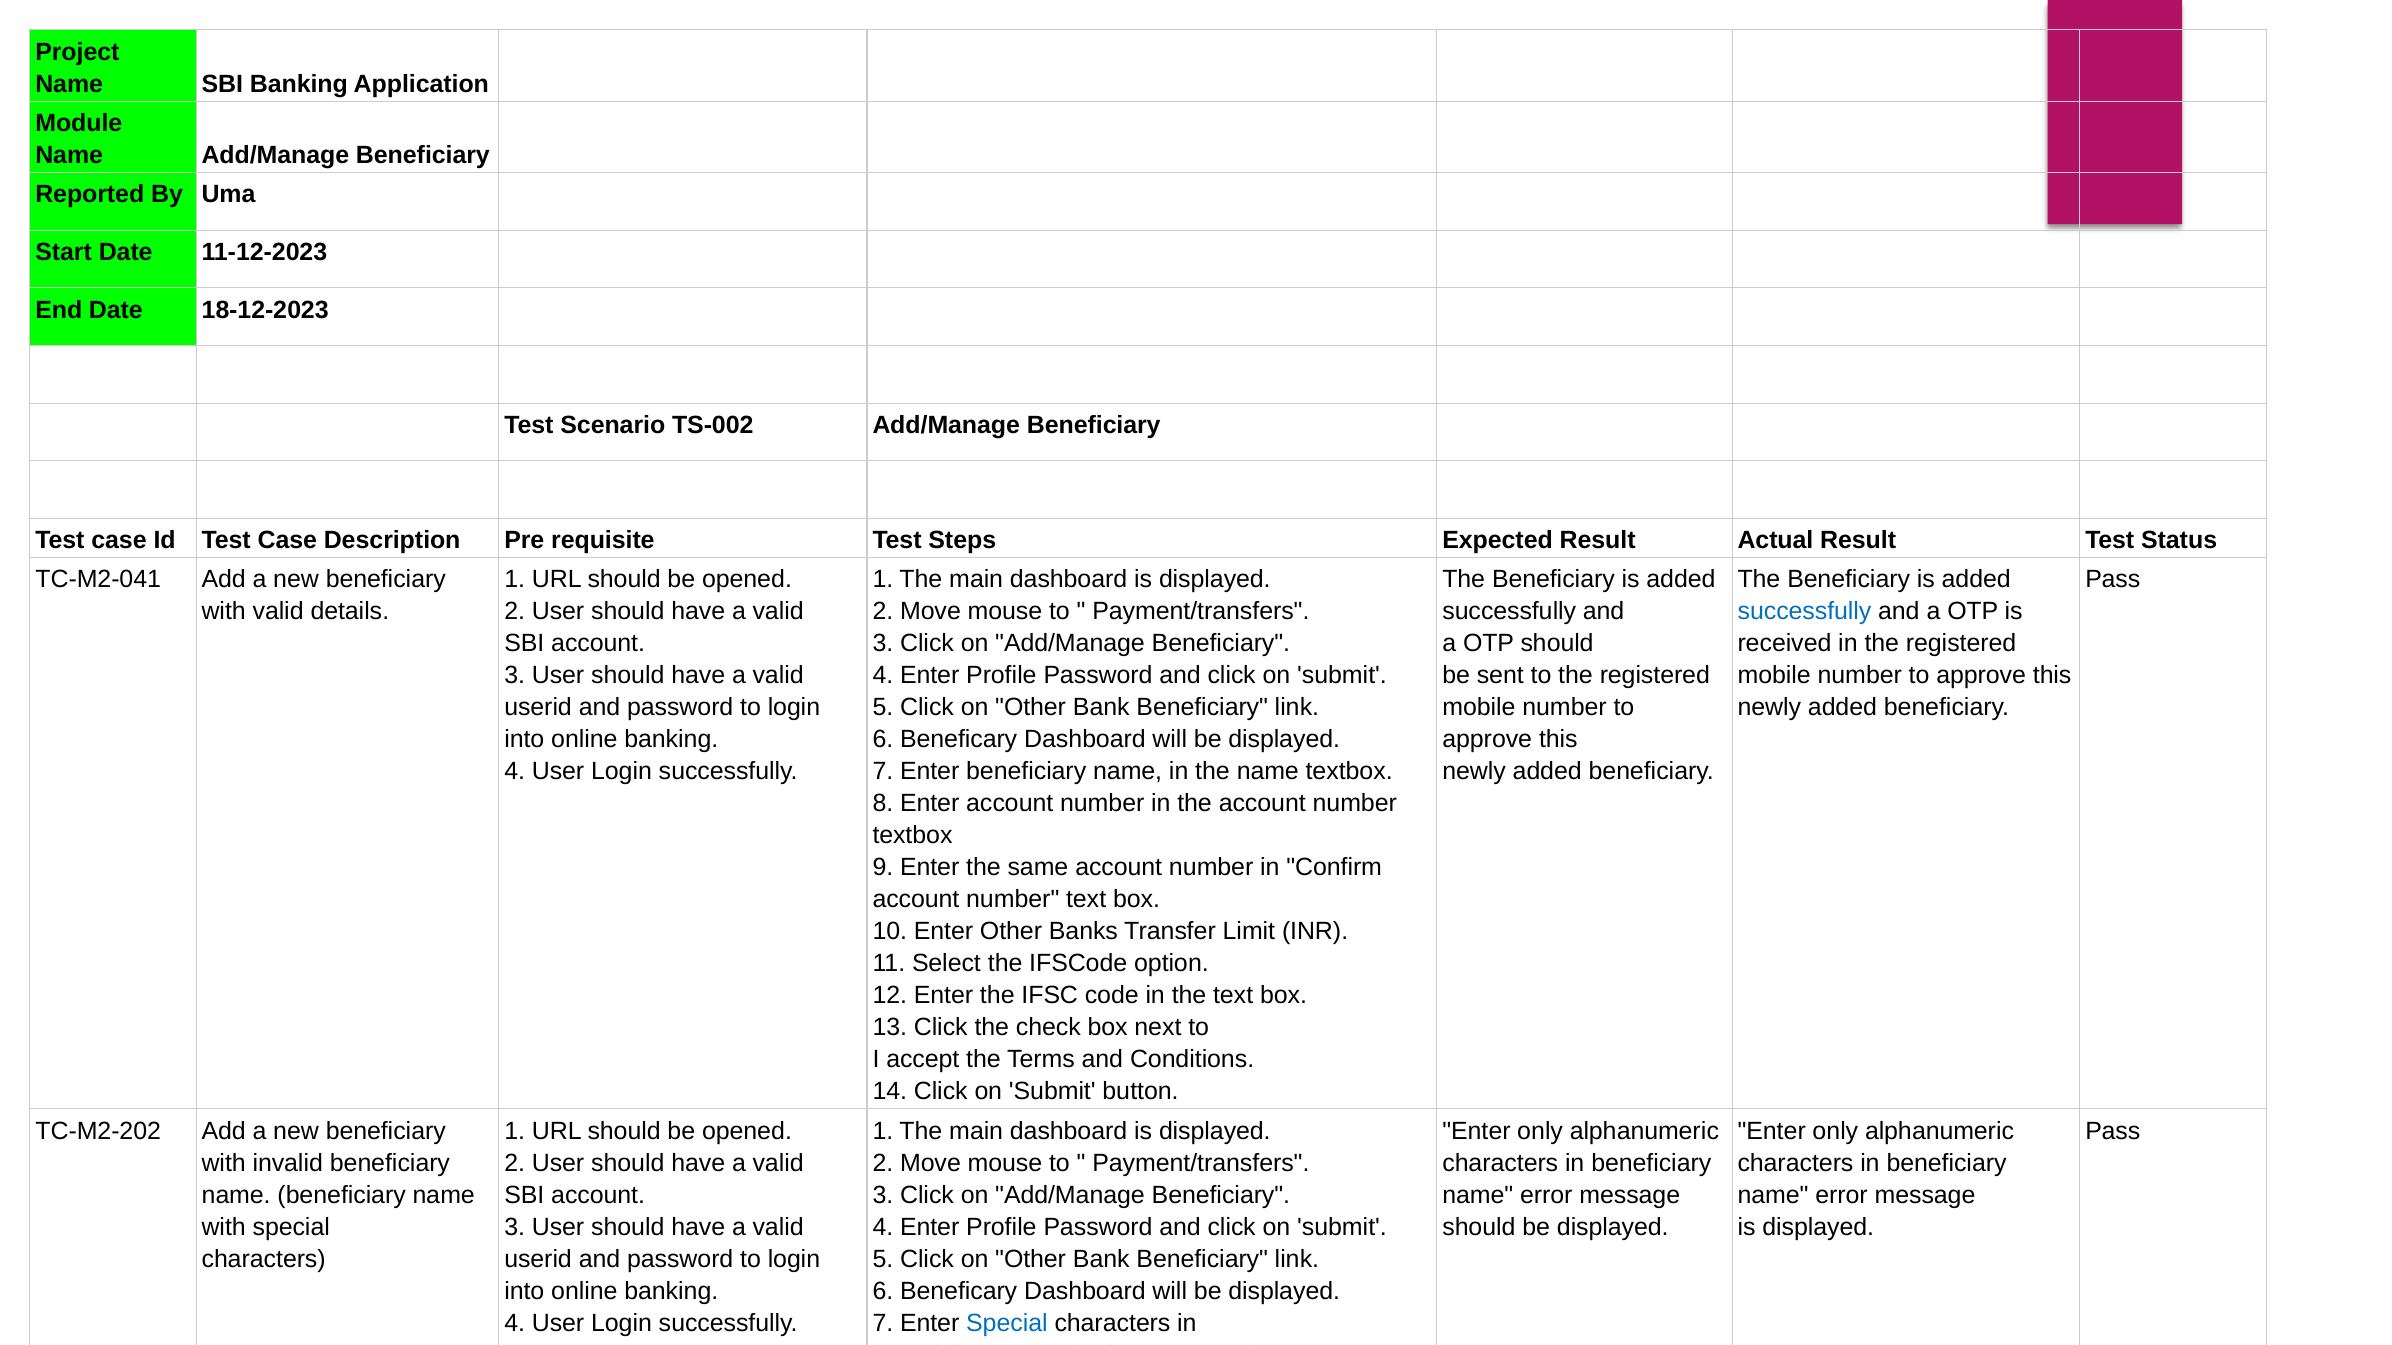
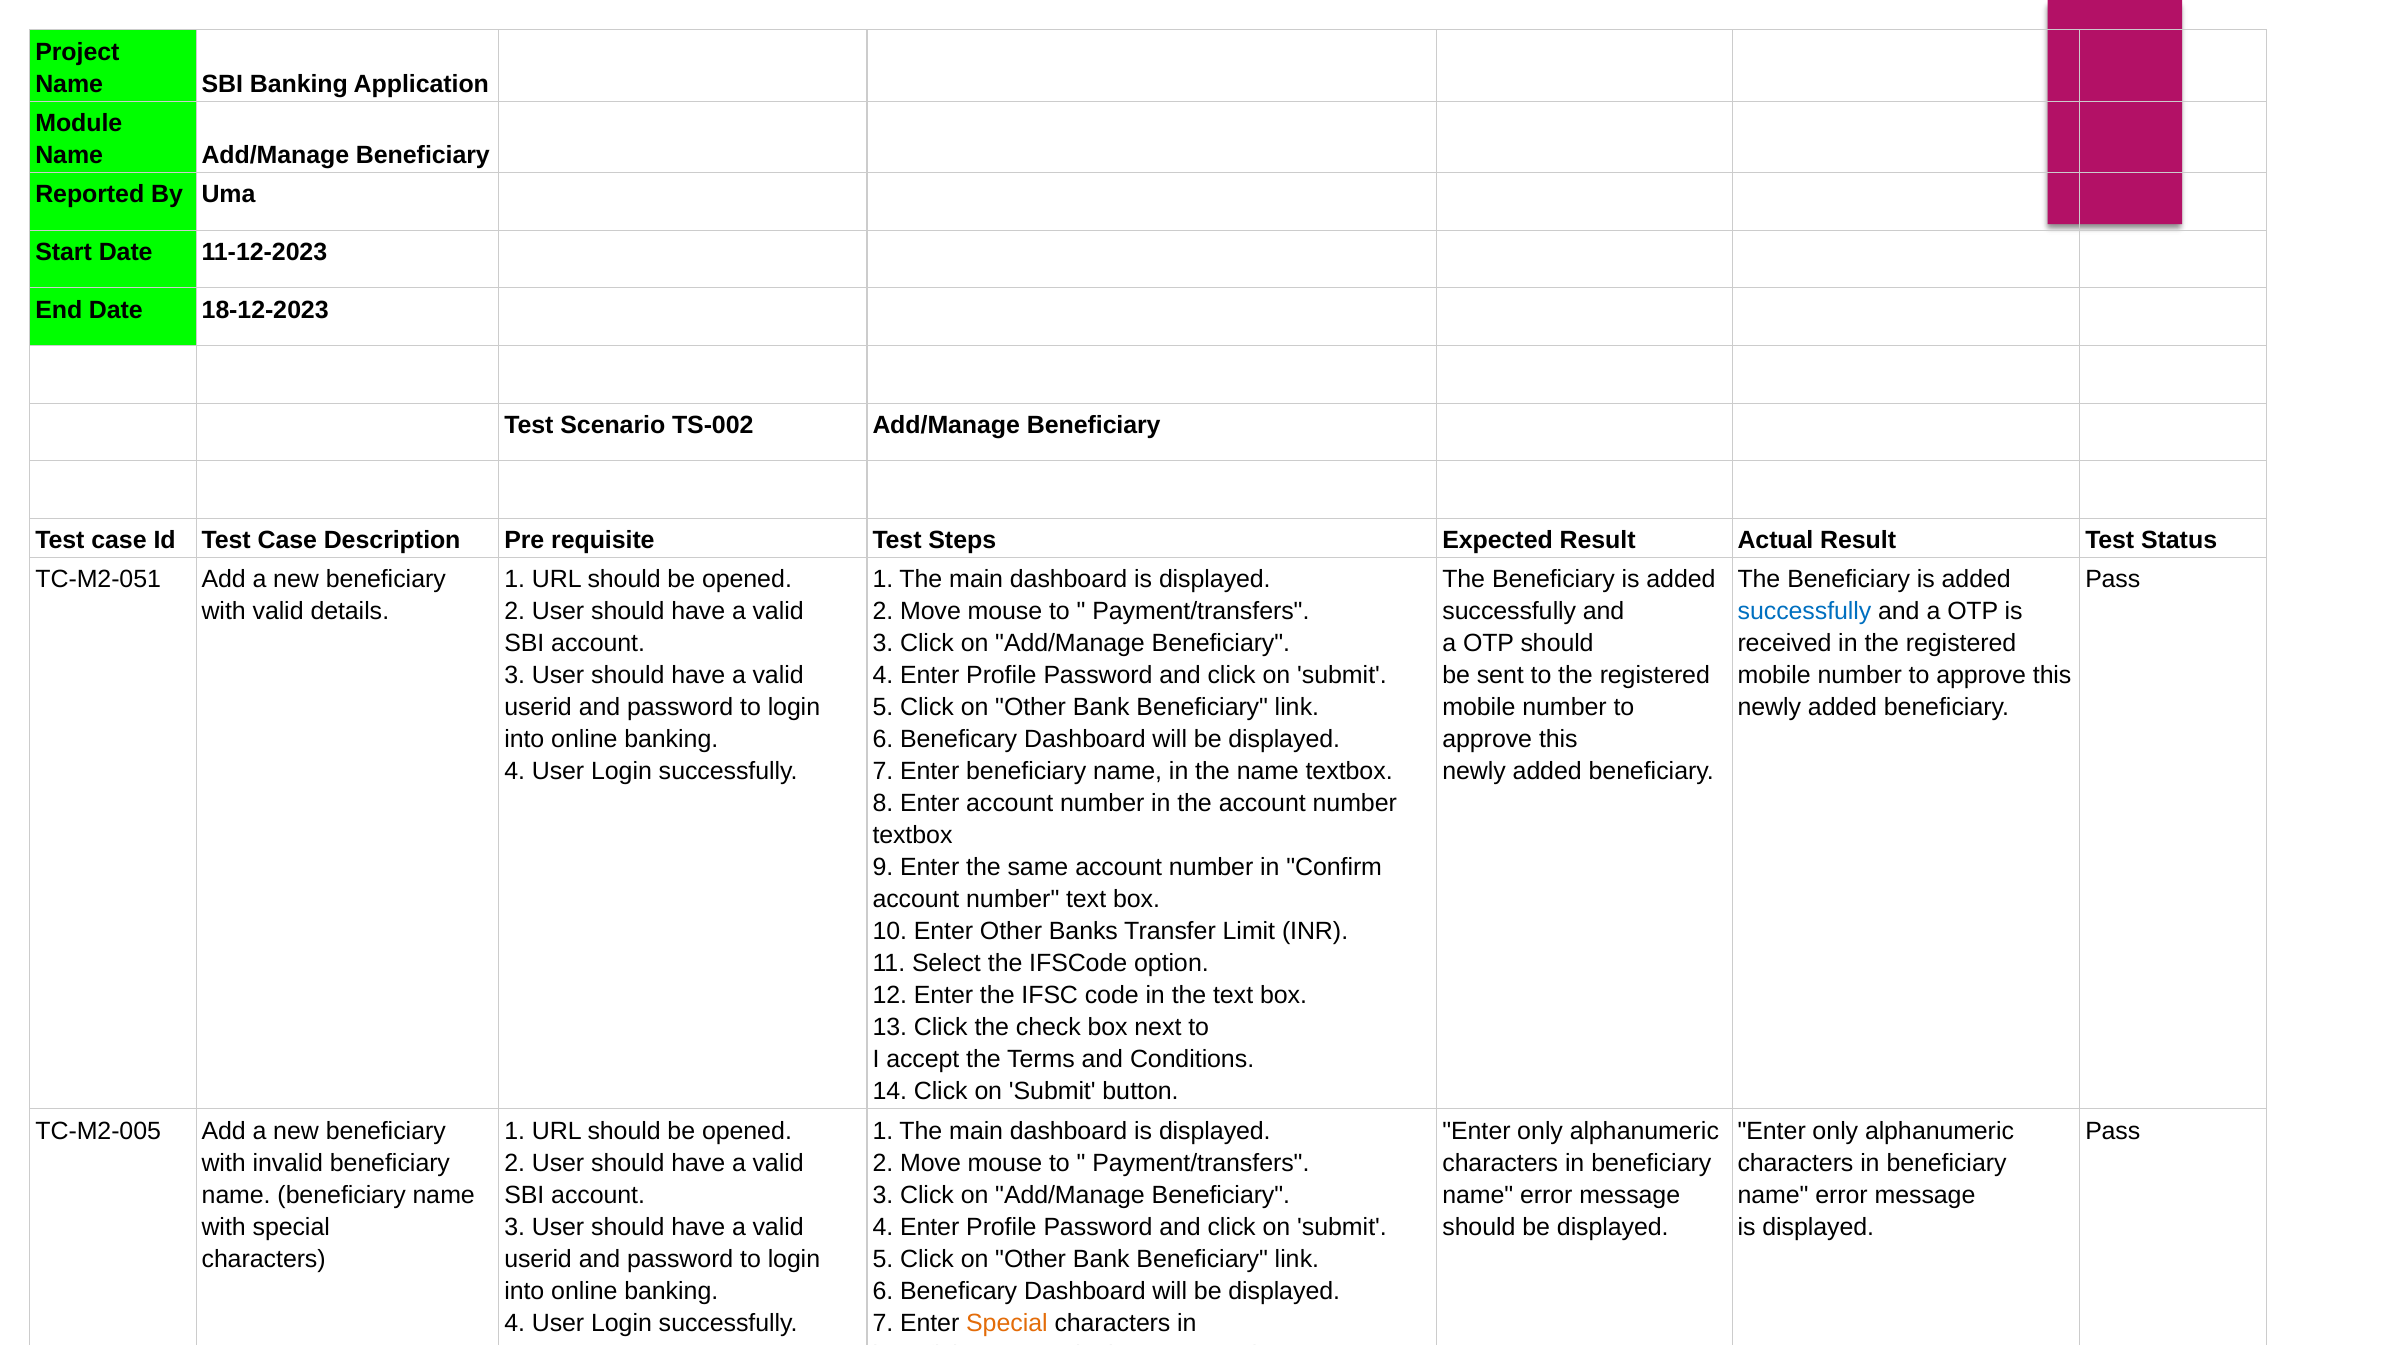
TC-M2-041: TC-M2-041 -> TC-M2-051
TC-M2-202: TC-M2-202 -> TC-M2-005
Special at (1007, 1323) colour: blue -> orange
